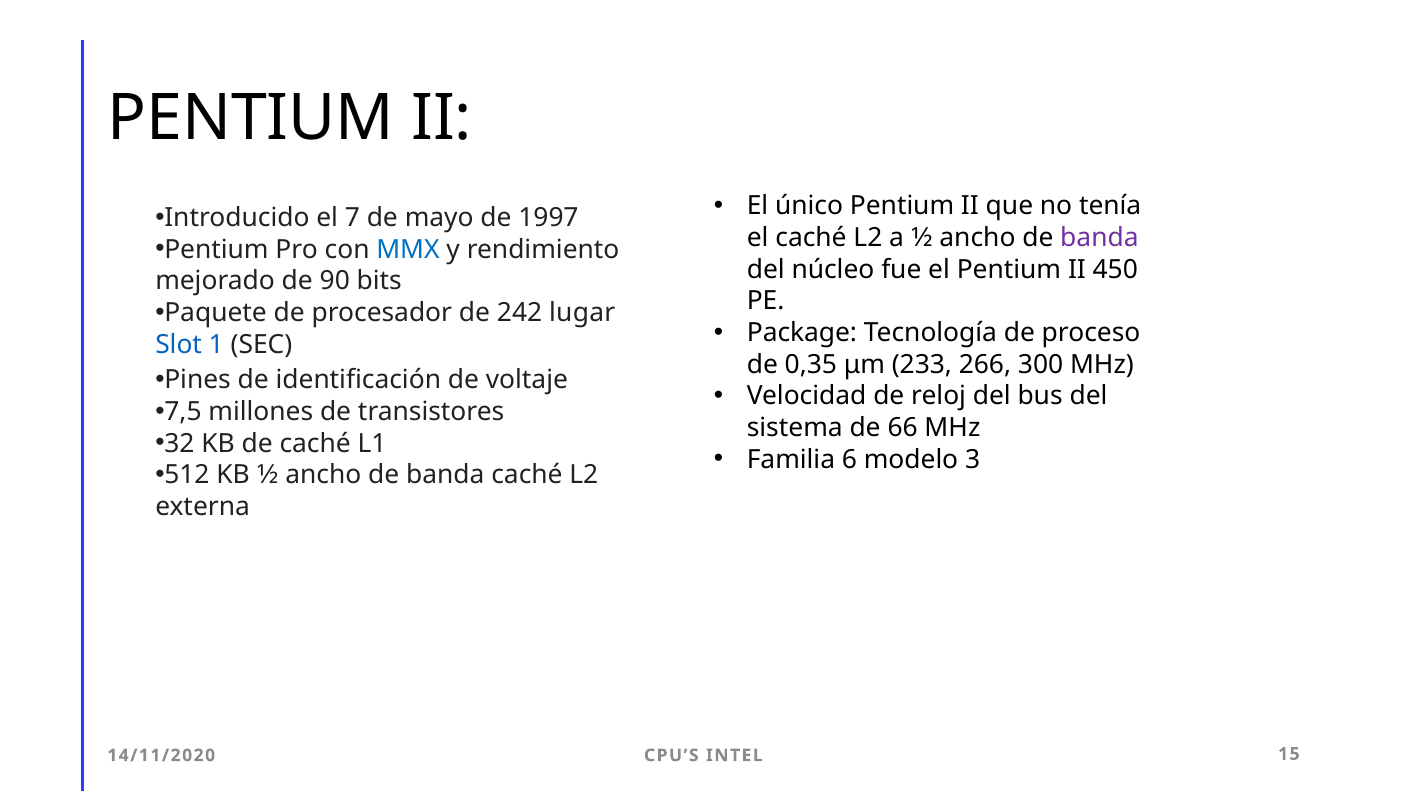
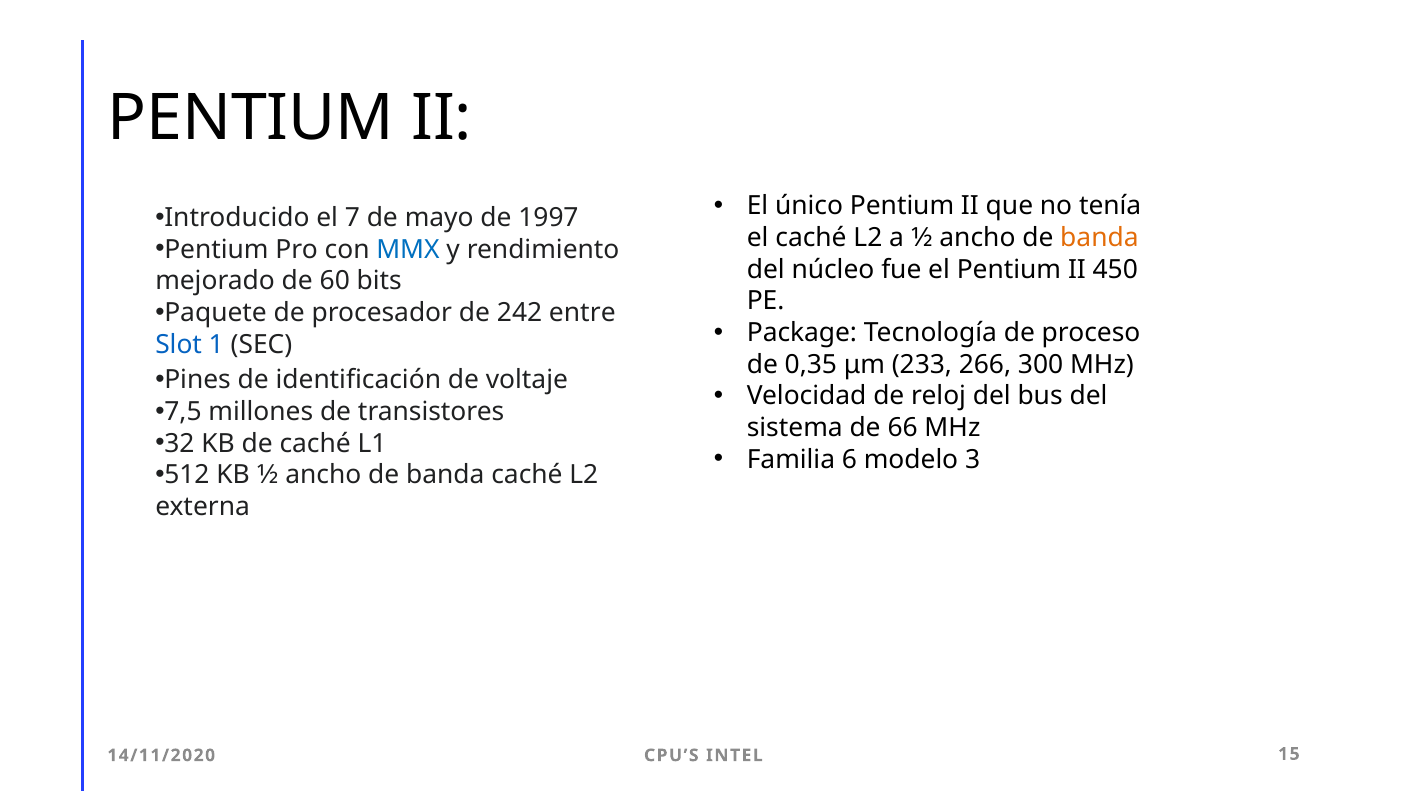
banda at (1099, 238) colour: purple -> orange
90: 90 -> 60
lugar: lugar -> entre
